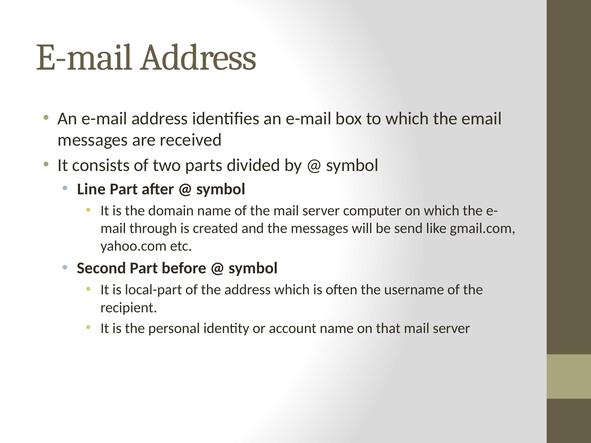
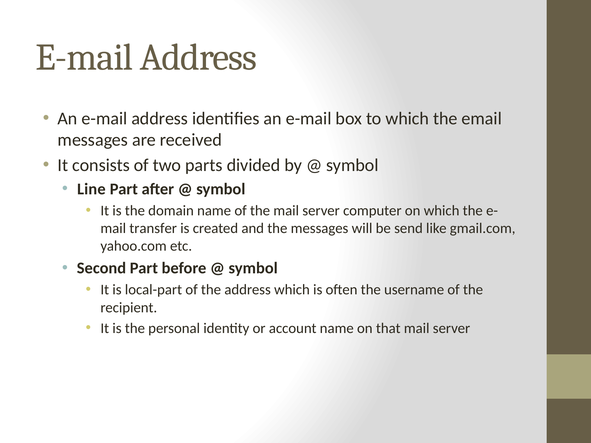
through: through -> transfer
